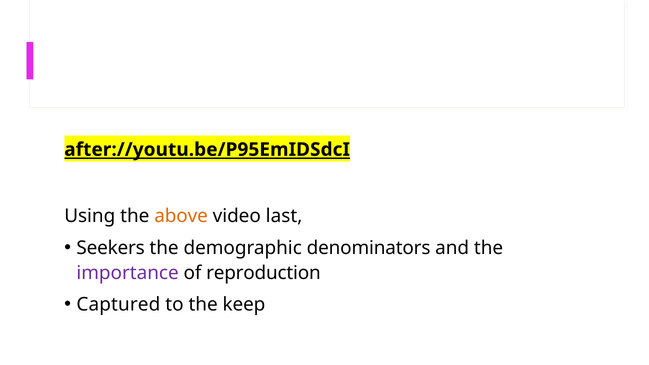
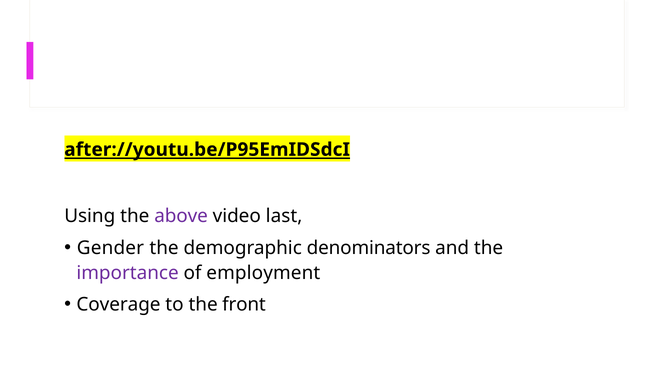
above colour: orange -> purple
Seekers: Seekers -> Gender
reproduction: reproduction -> employment
Captured: Captured -> Coverage
keep: keep -> front
